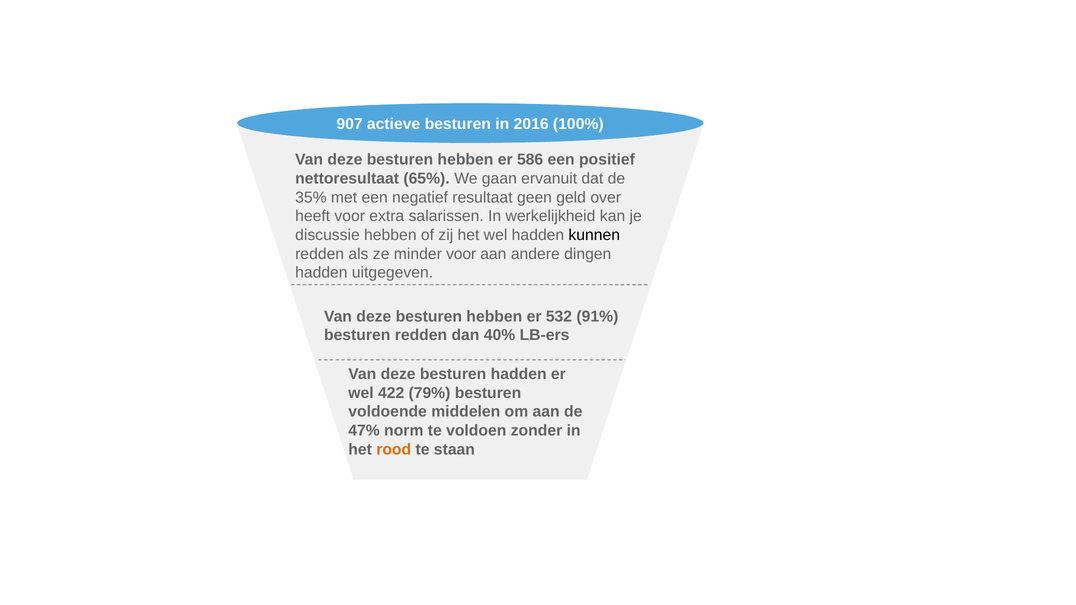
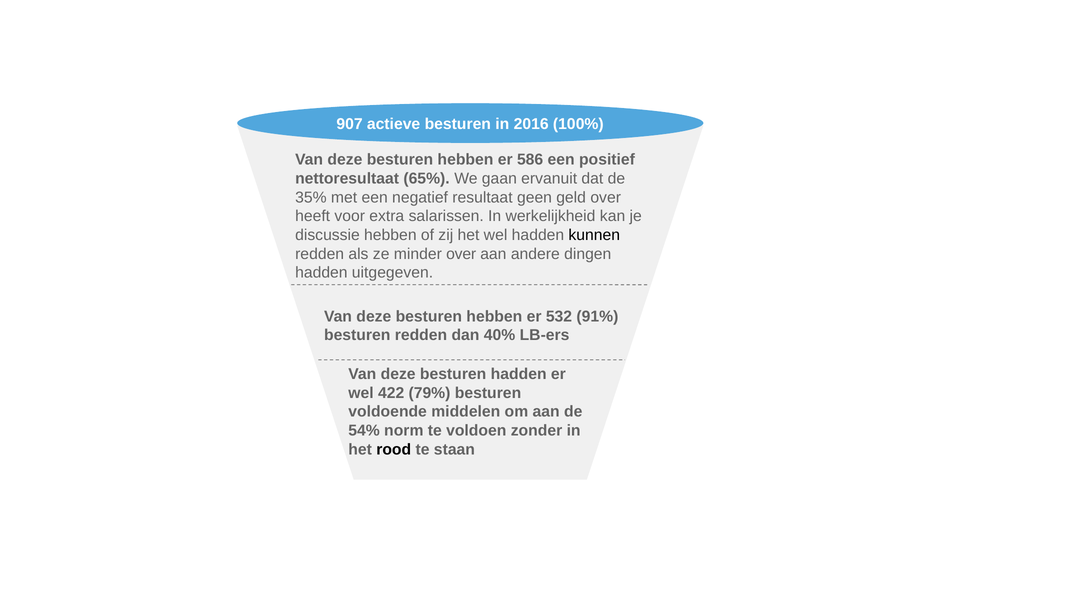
minder voor: voor -> over
47%: 47% -> 54%
rood colour: orange -> black
